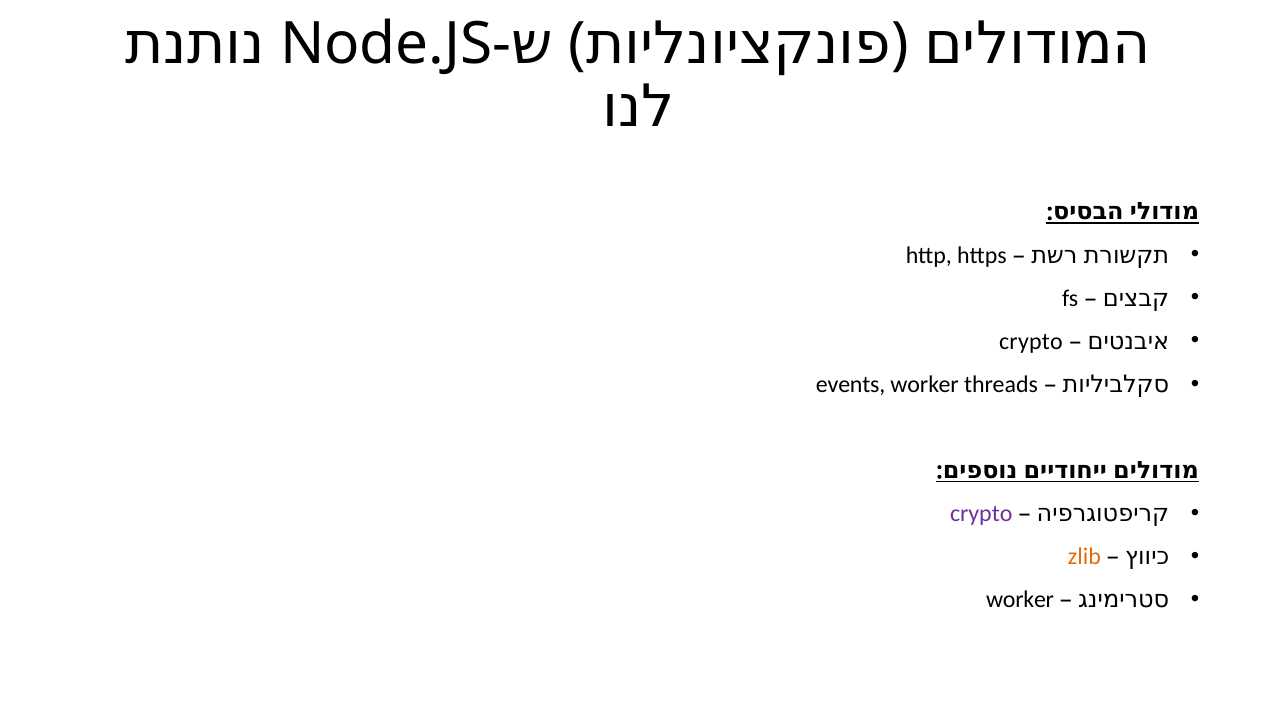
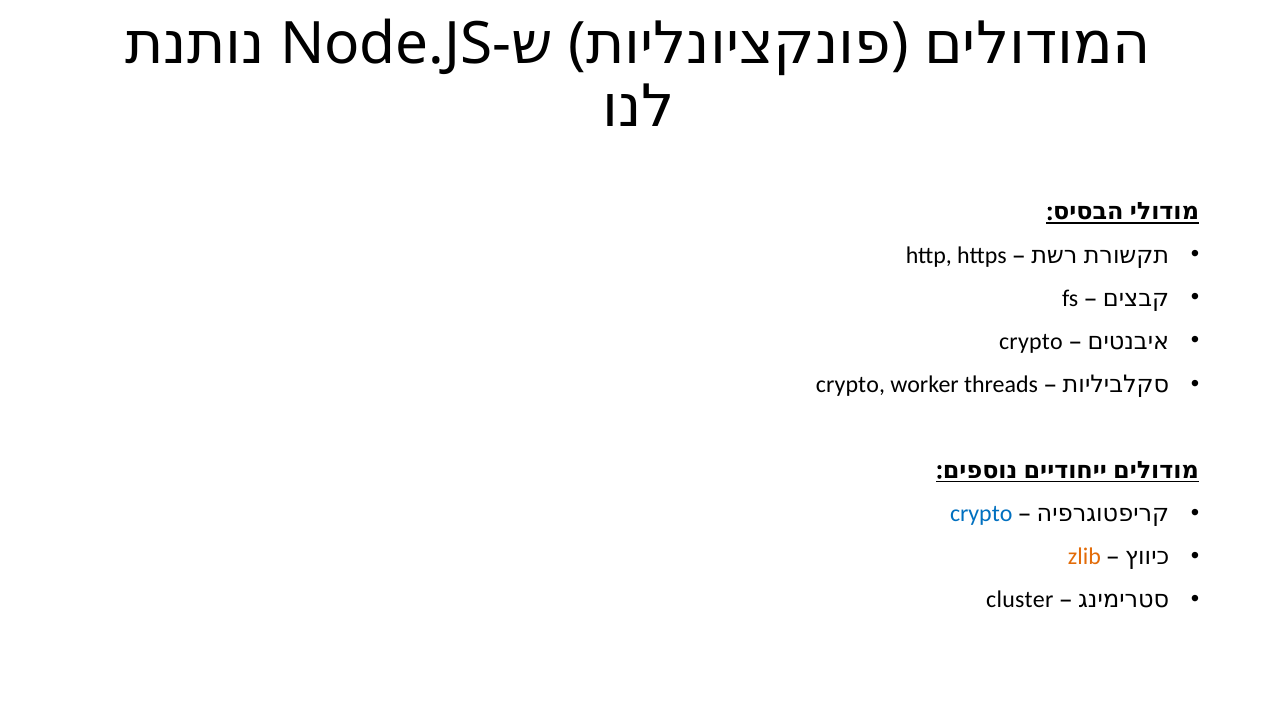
events at (851, 385): events -> crypto
crypto at (981, 514) colour: purple -> blue
worker at (1020, 600): worker -> cluster
